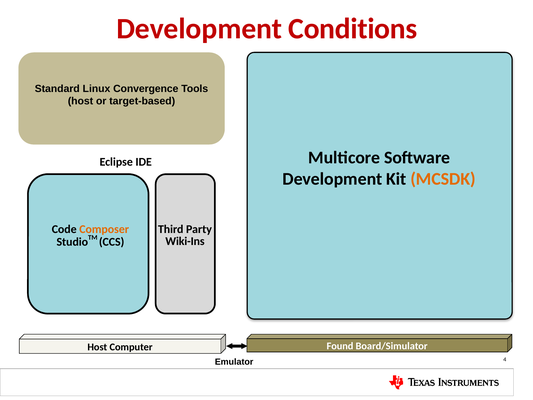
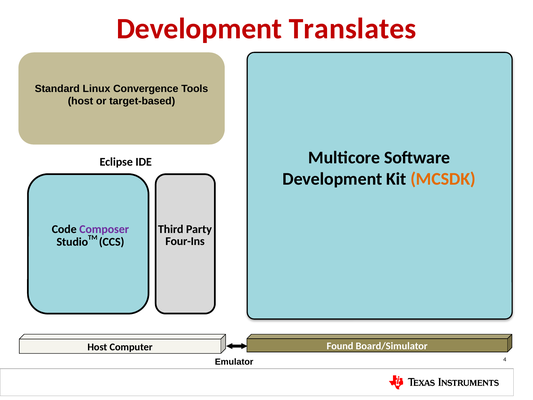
Conditions: Conditions -> Translates
Composer colour: orange -> purple
Wiki-Ins: Wiki-Ins -> Four-Ins
